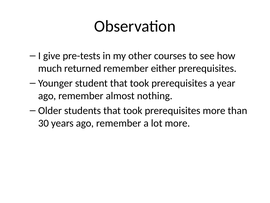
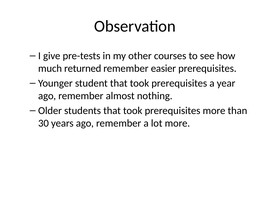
either: either -> easier
